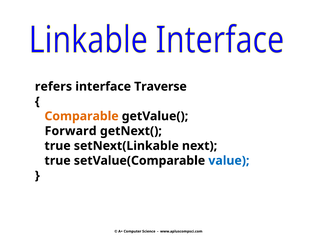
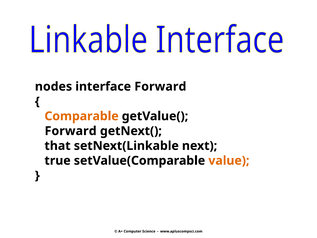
refers: refers -> nodes
interface Traverse: Traverse -> Forward
true at (58, 146): true -> that
value colour: blue -> orange
